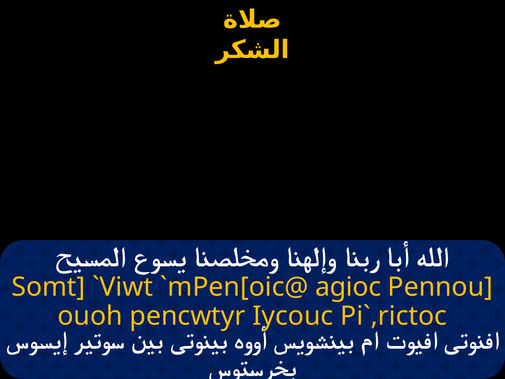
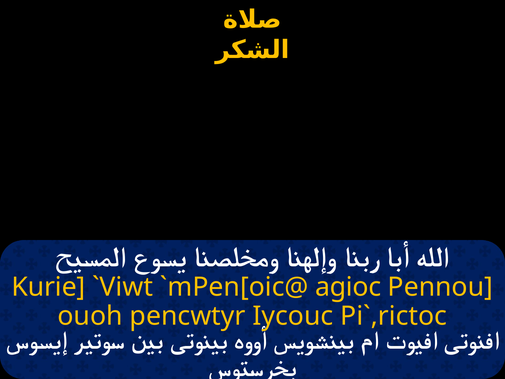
Somt: Somt -> Kurie
